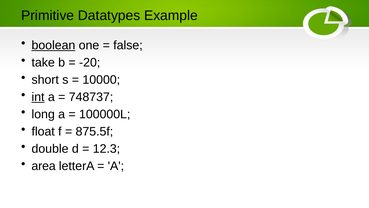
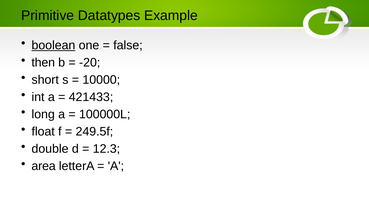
take: take -> then
int underline: present -> none
748737: 748737 -> 421433
875.5f: 875.5f -> 249.5f
